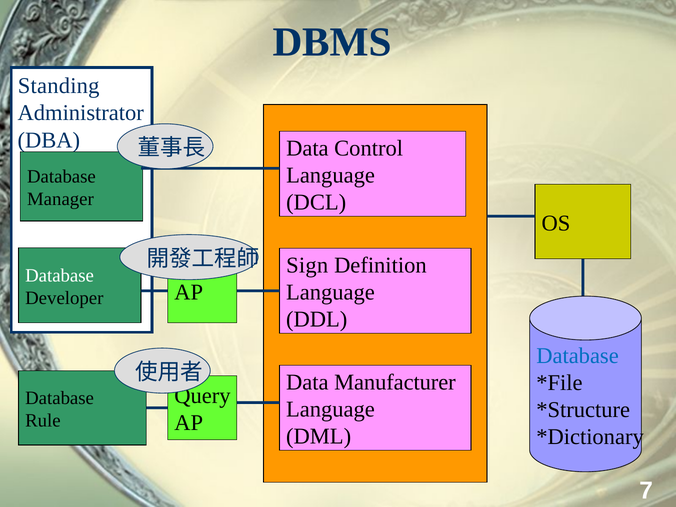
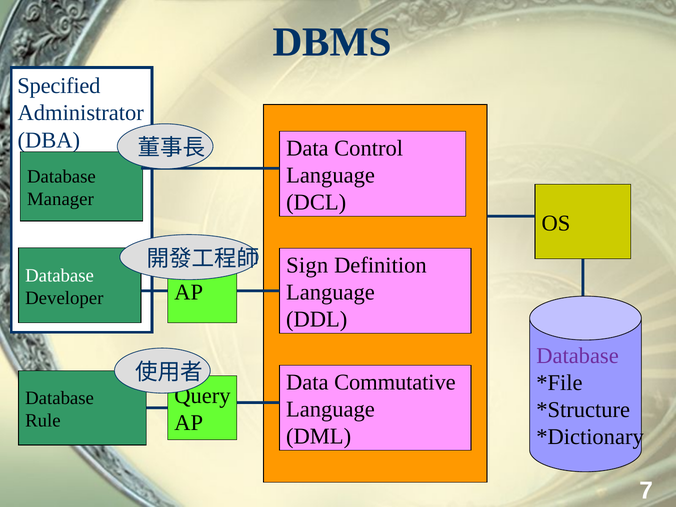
Standing: Standing -> Specified
Database at (578, 356) colour: blue -> purple
Manufacturer: Manufacturer -> Commutative
